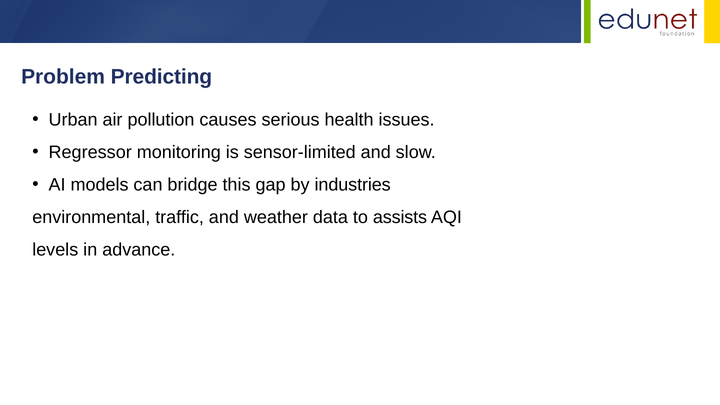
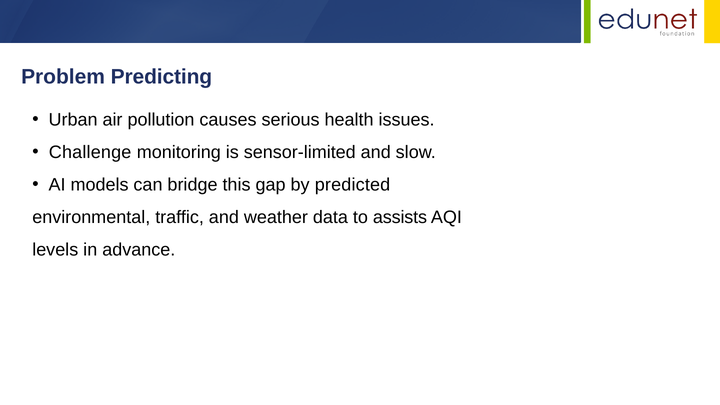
Regressor: Regressor -> Challenge
industries: industries -> predicted
